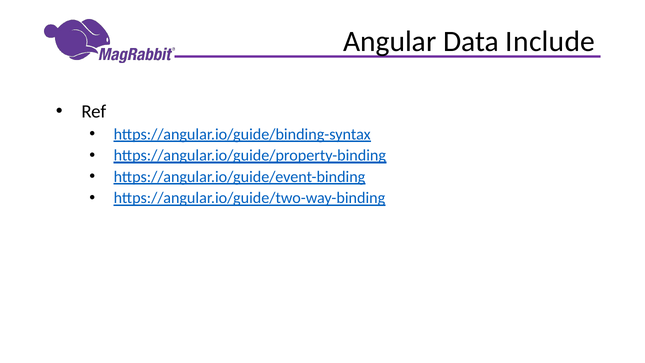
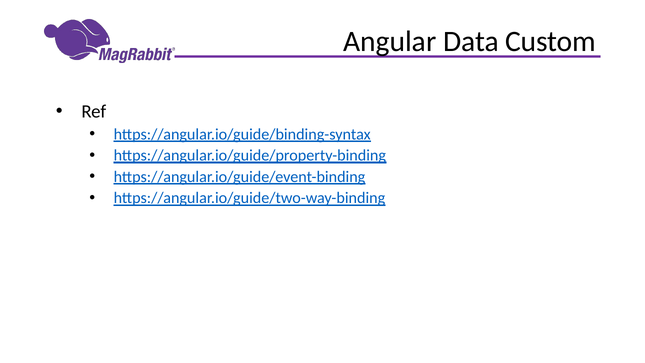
Include: Include -> Custom
